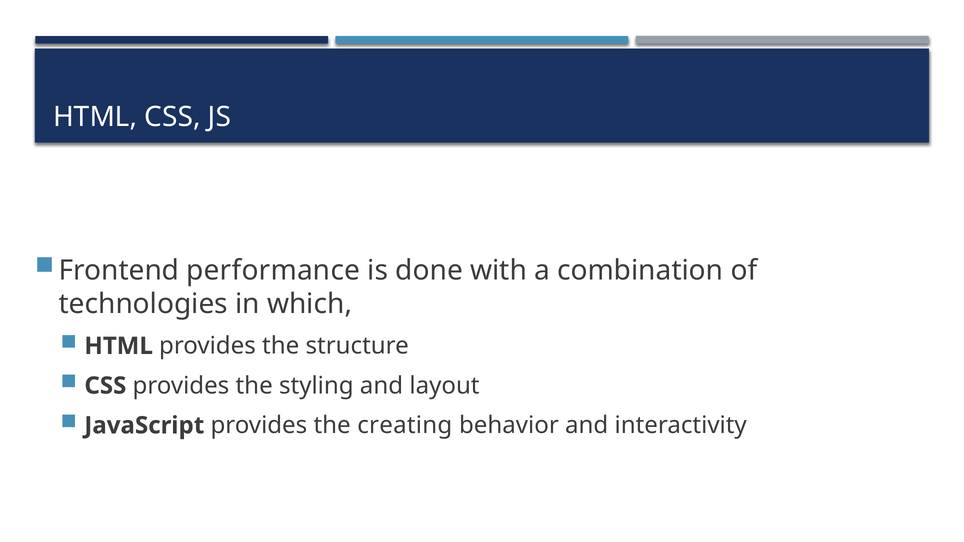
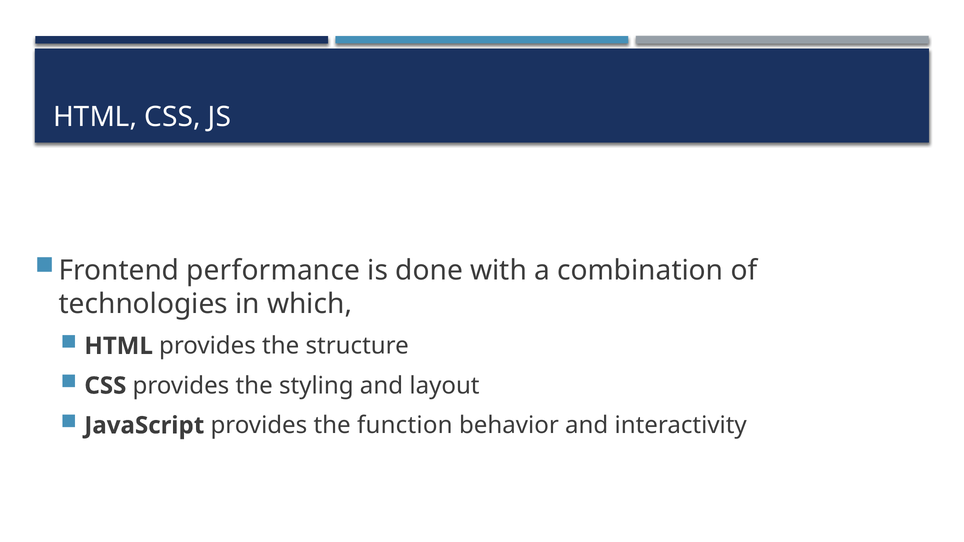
creating: creating -> function
